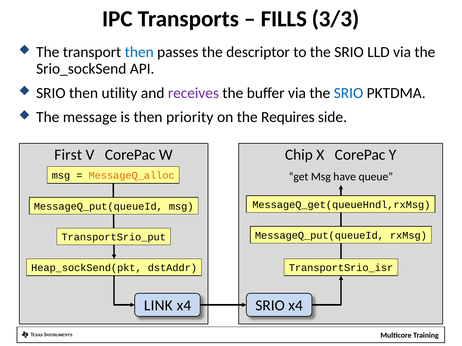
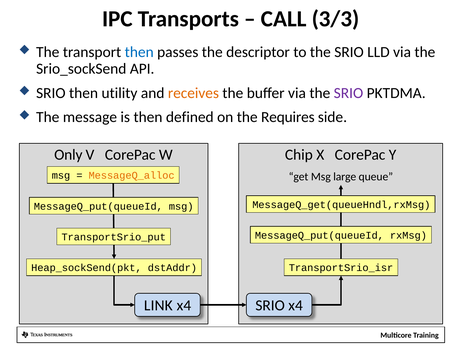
FILLS: FILLS -> CALL
receives colour: purple -> orange
SRIO at (348, 93) colour: blue -> purple
priority: priority -> defined
First: First -> Only
have: have -> large
